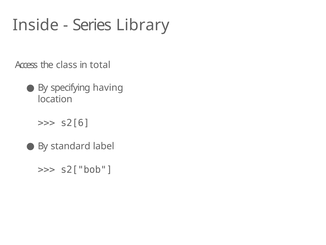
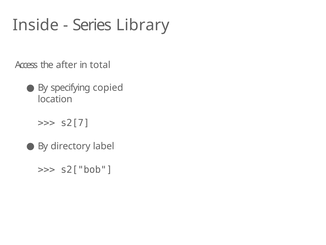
class: class -> after
having: having -> copied
s2[6: s2[6 -> s2[7
standard: standard -> directory
